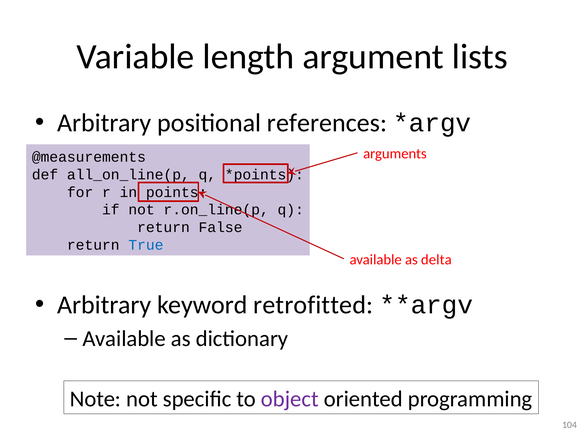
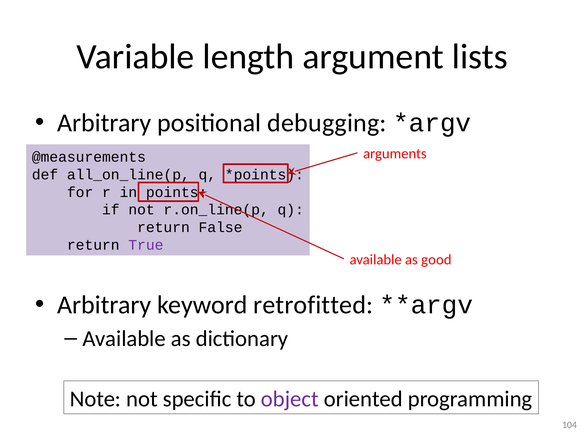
references: references -> debugging
True colour: blue -> purple
delta: delta -> good
